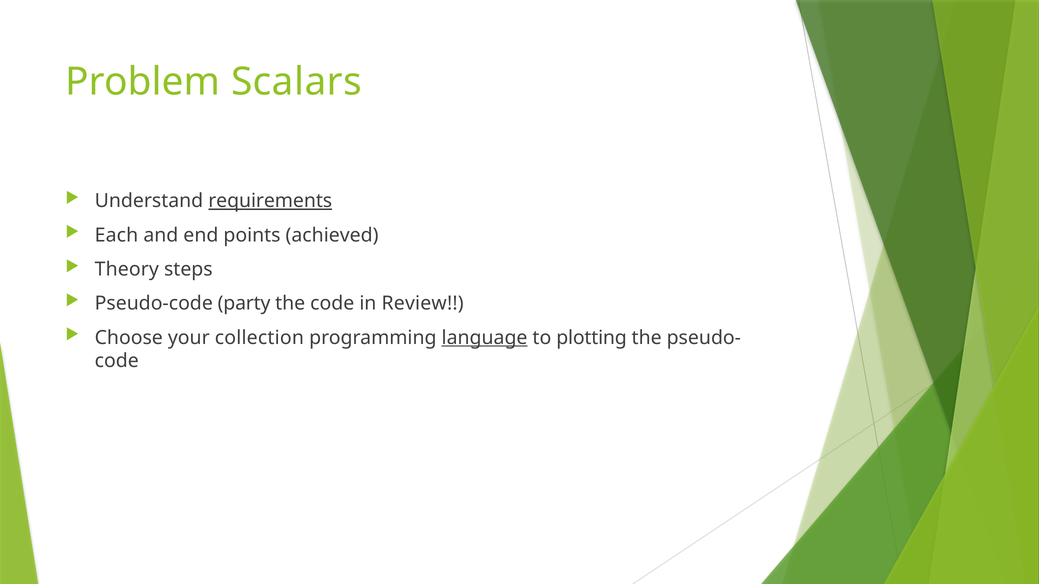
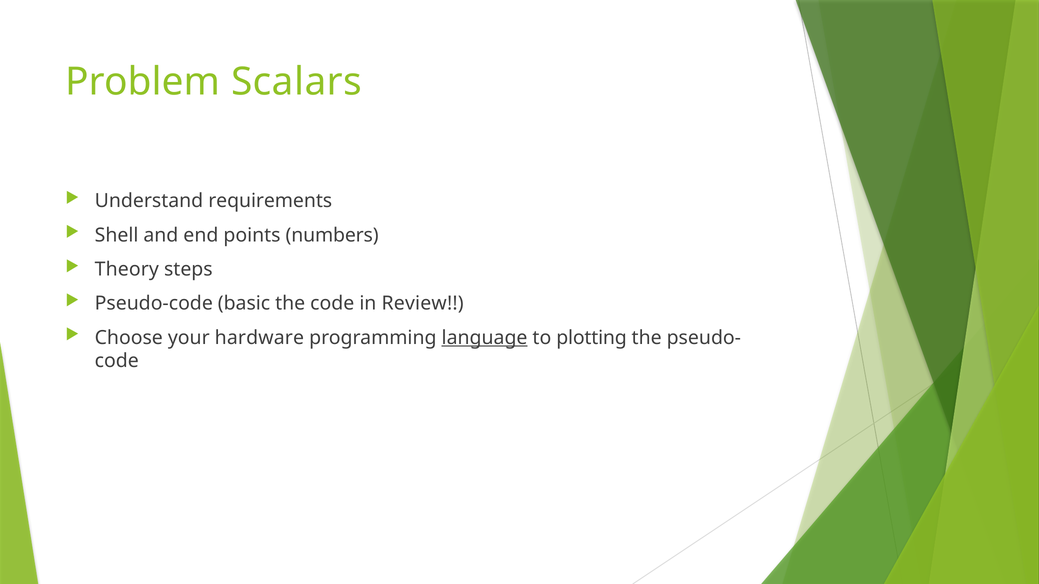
requirements underline: present -> none
Each: Each -> Shell
achieved: achieved -> numbers
party: party -> basic
collection: collection -> hardware
